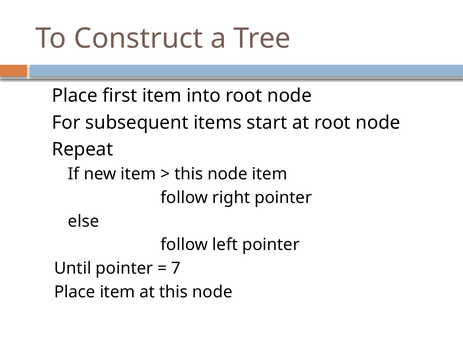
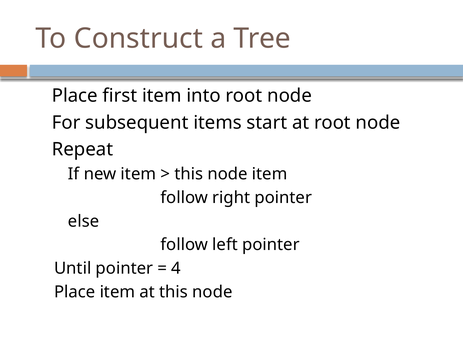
7: 7 -> 4
